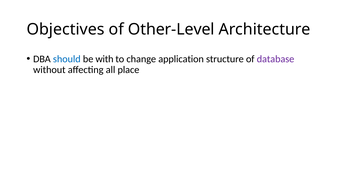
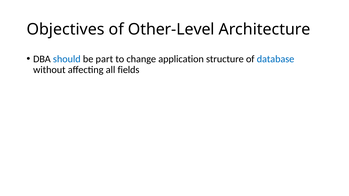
with: with -> part
database colour: purple -> blue
place: place -> fields
